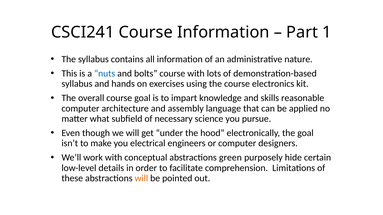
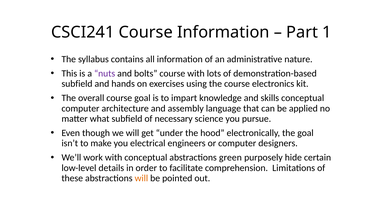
nuts colour: blue -> purple
syllabus at (77, 84): syllabus -> subfield
skills reasonable: reasonable -> conceptual
